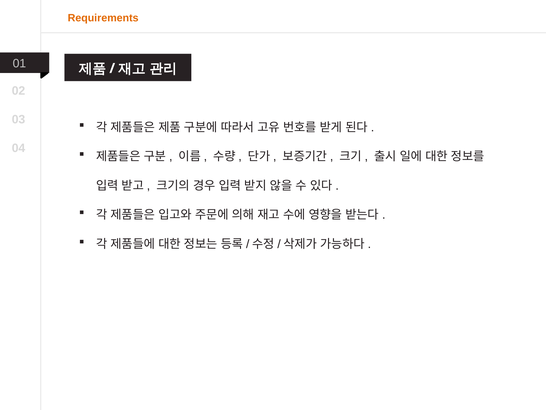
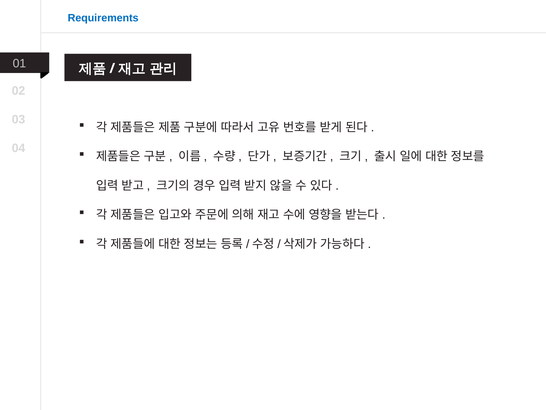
Requirements colour: orange -> blue
